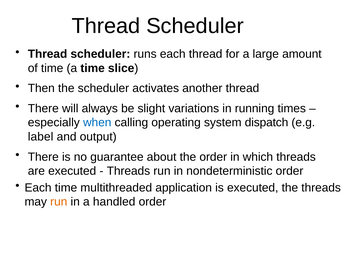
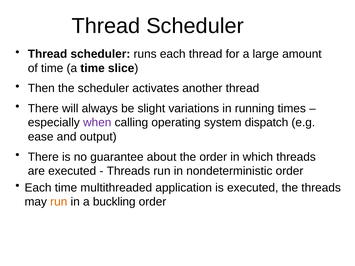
when colour: blue -> purple
label: label -> ease
handled: handled -> buckling
